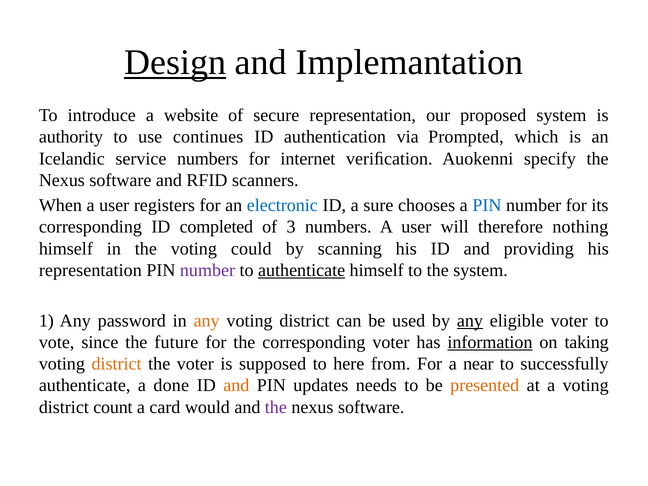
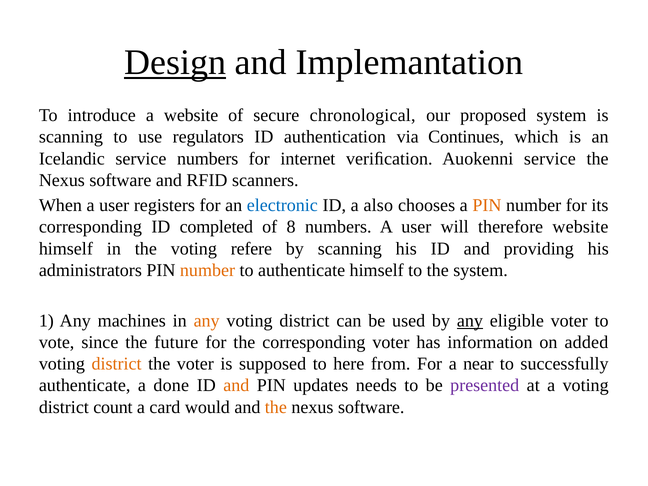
secure representation: representation -> chronological
authority at (71, 137): authority -> scanning
continues: continues -> regulators
Prompted: Prompted -> Continues
Auokenni specify: specify -> service
sure: sure -> also
PIN at (487, 205) colour: blue -> orange
3: 3 -> 8
therefore nothing: nothing -> website
could: could -> refere
representation at (90, 270): representation -> administrators
number at (207, 270) colour: purple -> orange
authenticate at (302, 270) underline: present -> none
password: password -> machines
information underline: present -> none
taking: taking -> added
presented colour: orange -> purple
the at (276, 407) colour: purple -> orange
